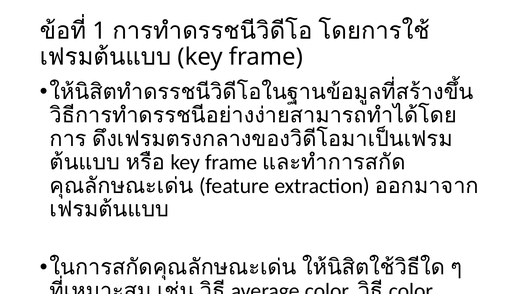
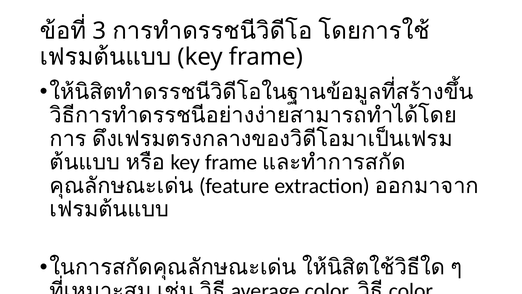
1: 1 -> 3
